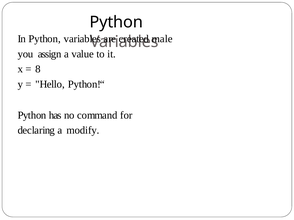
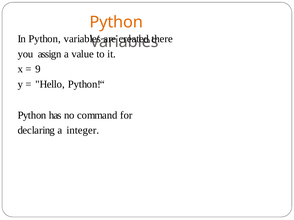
Python at (116, 22) colour: black -> orange
male: male -> there
8: 8 -> 9
modify: modify -> integer
